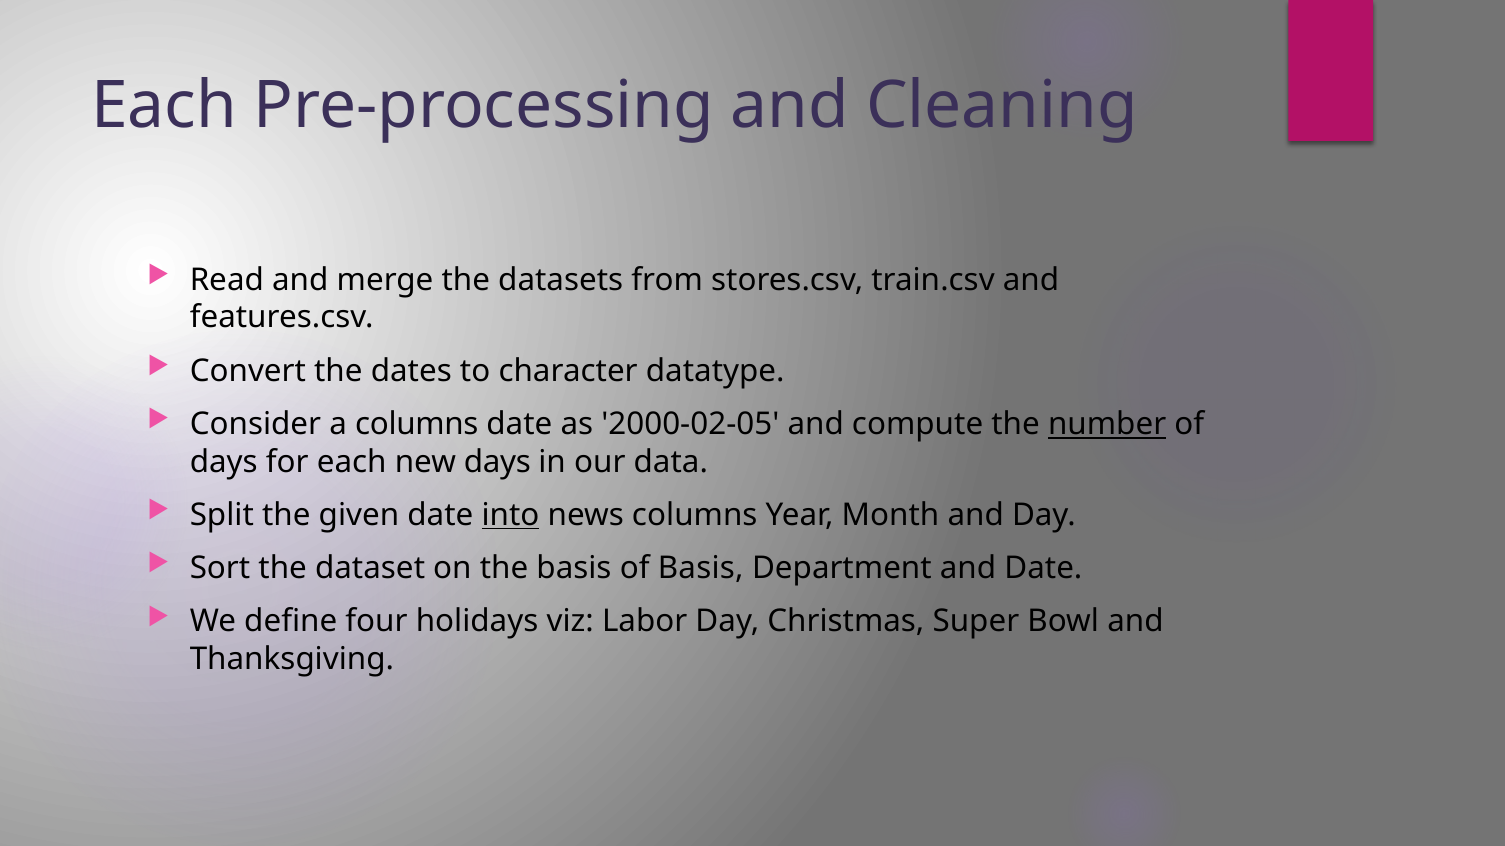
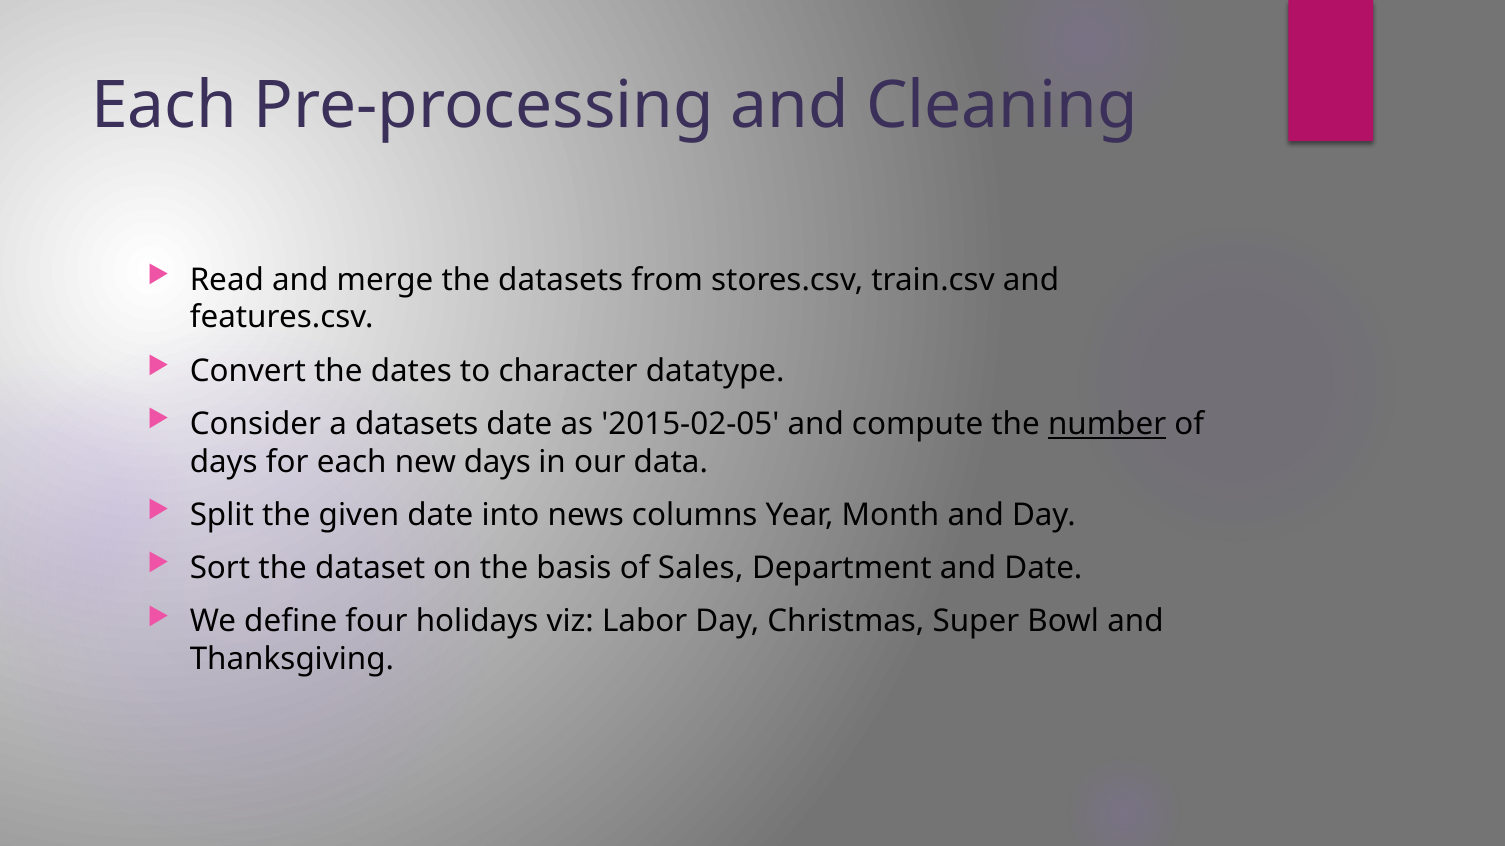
a columns: columns -> datasets
2000-02-05: 2000-02-05 -> 2015-02-05
into underline: present -> none
of Basis: Basis -> Sales
